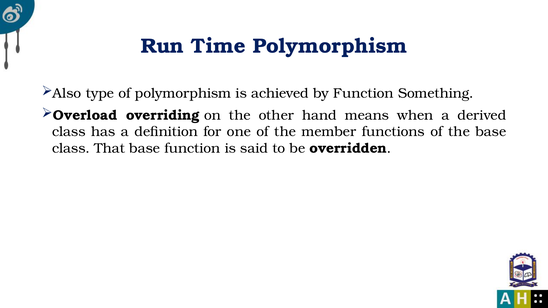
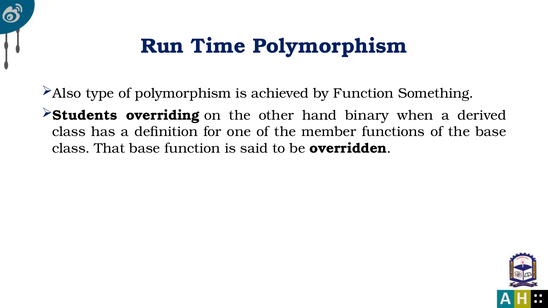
Overload: Overload -> Students
means: means -> binary
